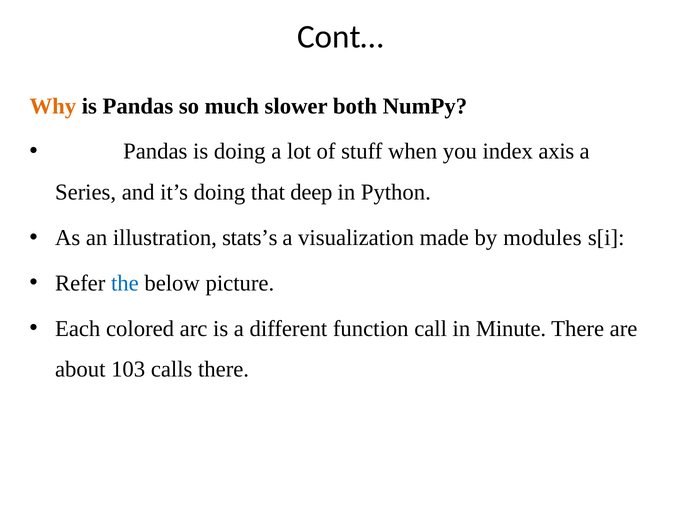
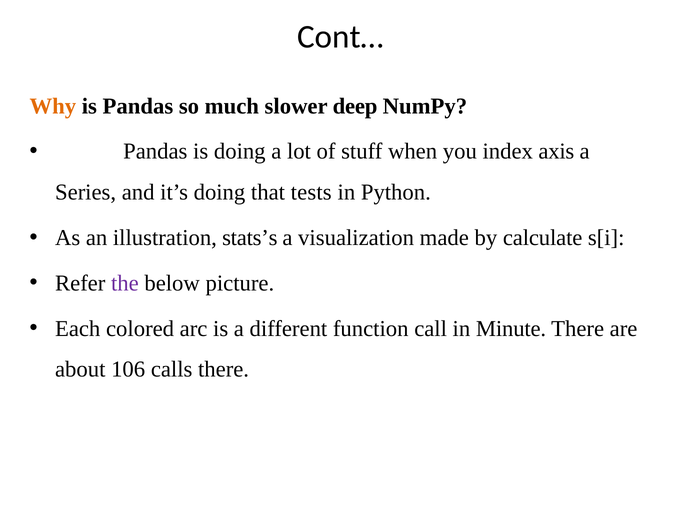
both: both -> deep
deep: deep -> tests
modules: modules -> calculate
the colour: blue -> purple
103: 103 -> 106
